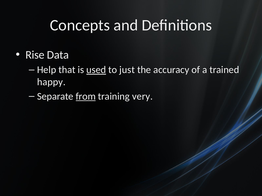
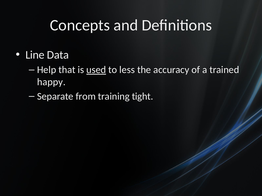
Rise: Rise -> Line
just: just -> less
from underline: present -> none
very: very -> tight
